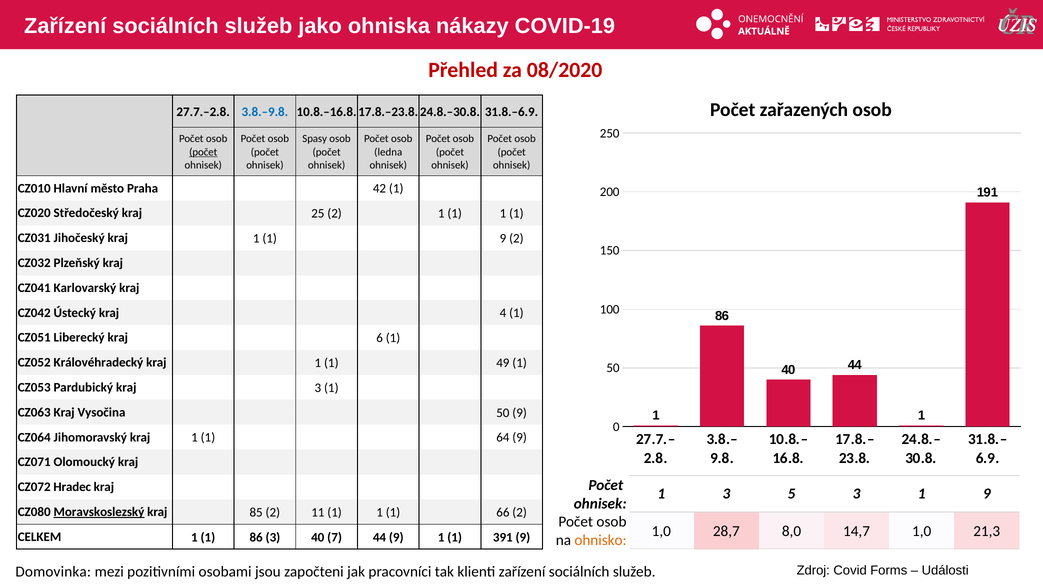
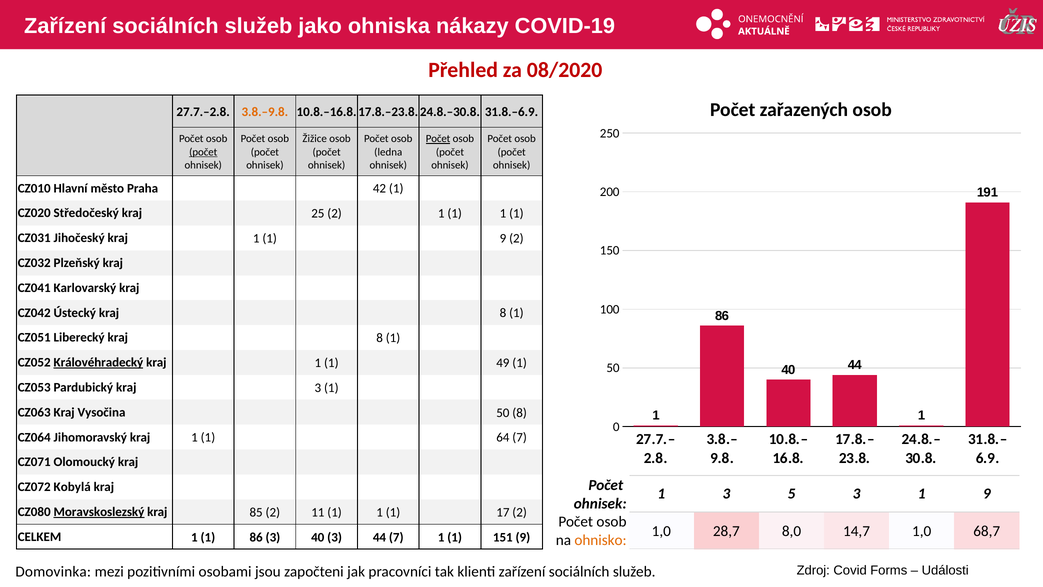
3.8.–9.8 colour: blue -> orange
Spasy: Spasy -> Žižice
Počet at (438, 139) underline: none -> present
Ústecký kraj 4: 4 -> 8
Liberecký kraj 6: 6 -> 8
Královéhradecký underline: none -> present
50 9: 9 -> 8
64 9: 9 -> 7
Hradec: Hradec -> Kobylá
66: 66 -> 17
21,3: 21,3 -> 68,7
40 7: 7 -> 3
44 9: 9 -> 7
391: 391 -> 151
